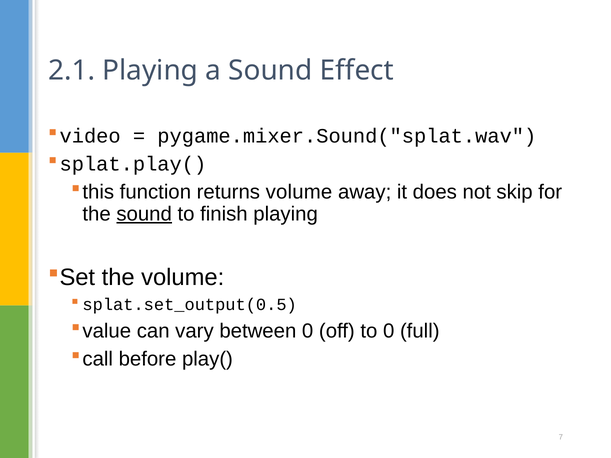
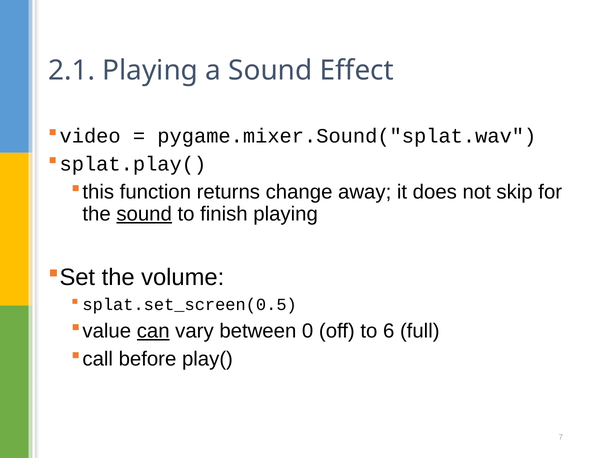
returns volume: volume -> change
splat.set_output(0.5: splat.set_output(0.5 -> splat.set_screen(0.5
can underline: none -> present
to 0: 0 -> 6
